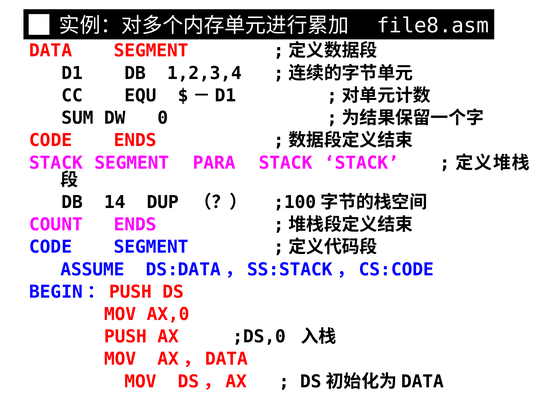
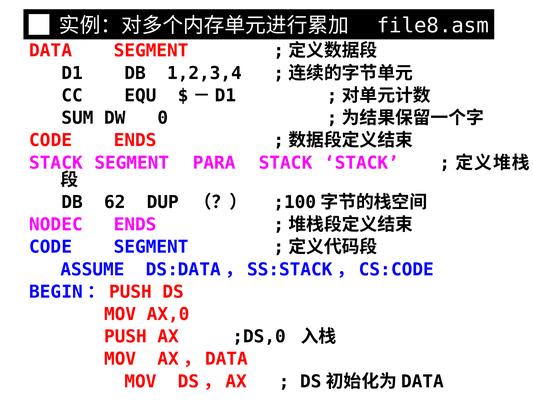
14: 14 -> 62
COUNT: COUNT -> NODEC
